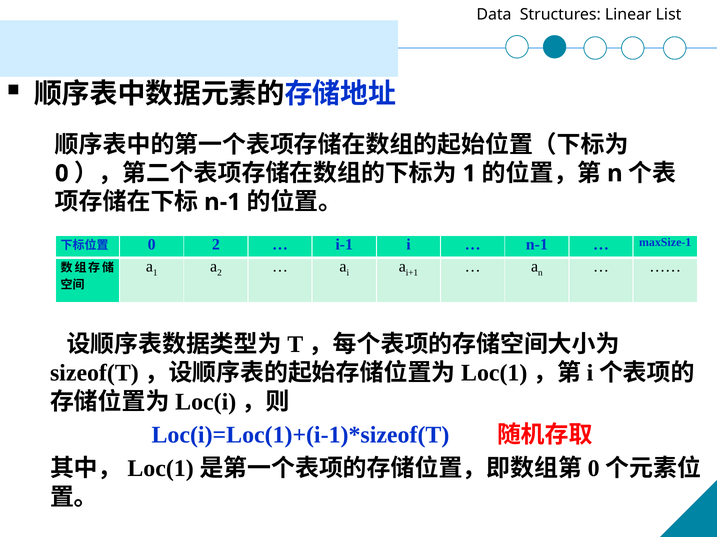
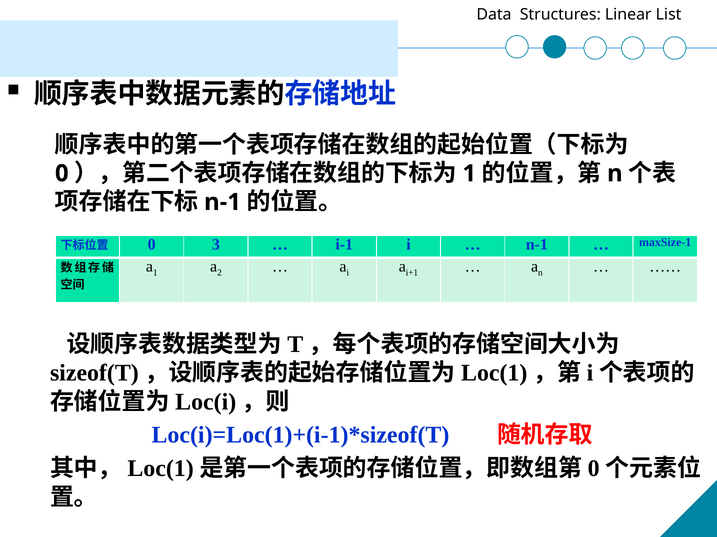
0 2: 2 -> 3
